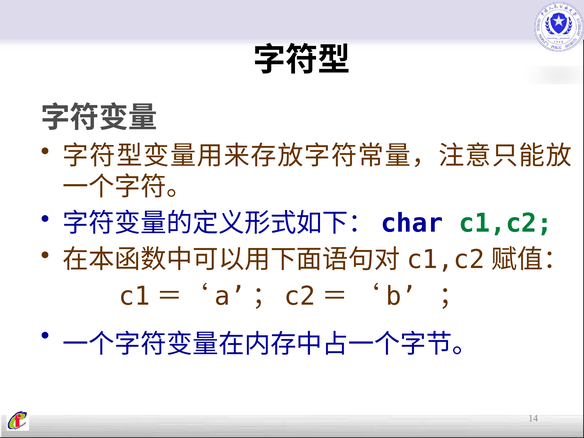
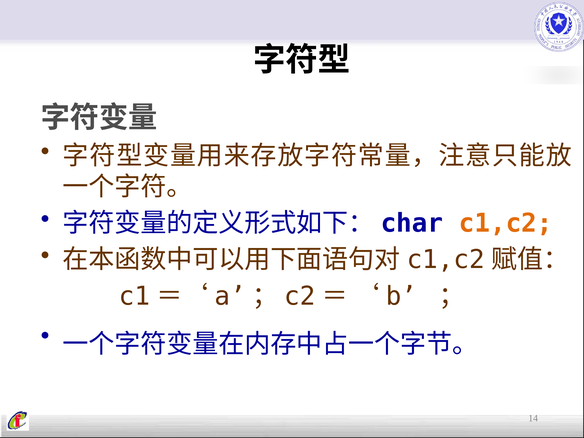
c1,c2 colour: green -> orange
